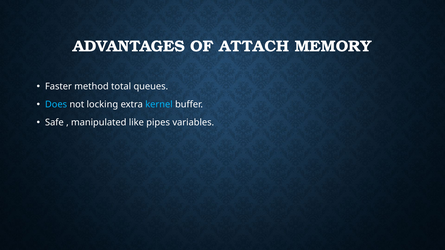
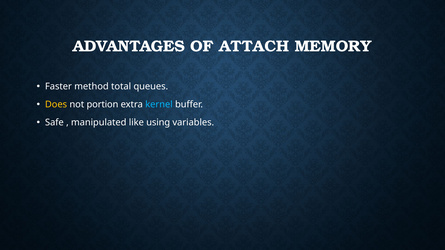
Does colour: light blue -> yellow
locking: locking -> portion
pipes: pipes -> using
